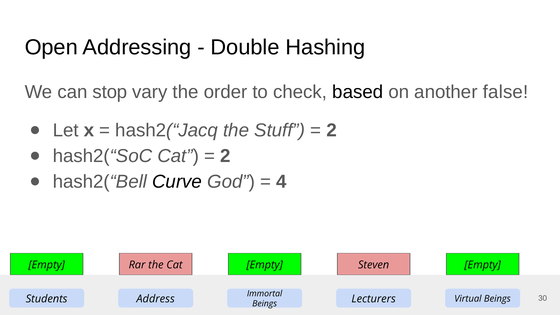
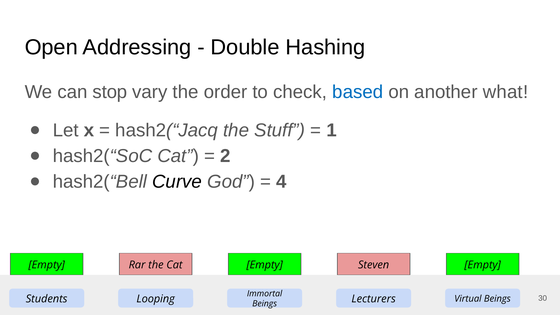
based colour: black -> blue
false: false -> what
2 at (332, 130): 2 -> 1
Address: Address -> Looping
